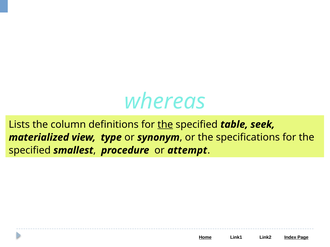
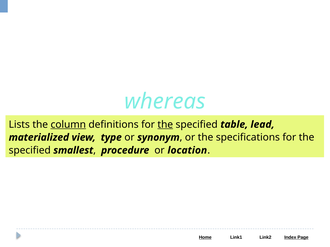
column underline: none -> present
seek: seek -> lead
attempt: attempt -> location
